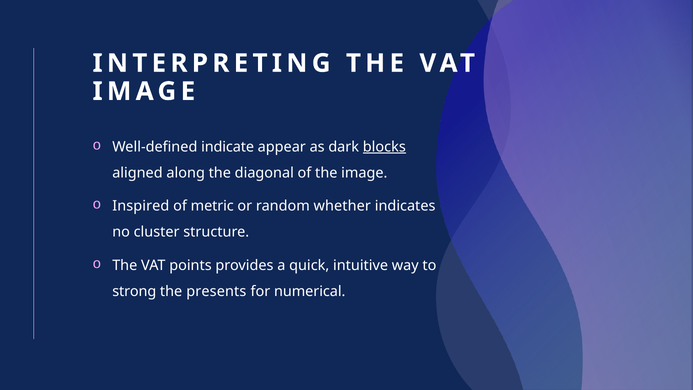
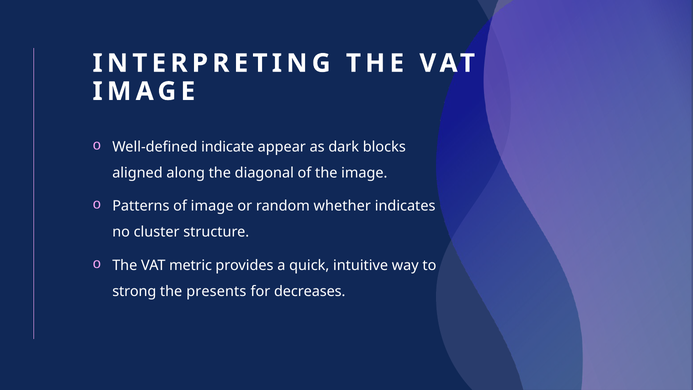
blocks underline: present -> none
Inspired: Inspired -> Patterns
of metric: metric -> image
points: points -> metric
numerical: numerical -> decreases
